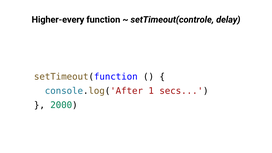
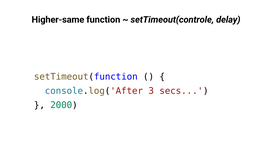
Higher-every: Higher-every -> Higher-same
1: 1 -> 3
